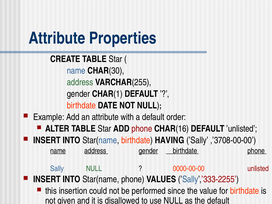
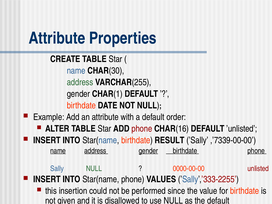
HAVING: HAVING -> RESULT
,’3708-00-00: ,’3708-00-00 -> ,’7339-00-00
